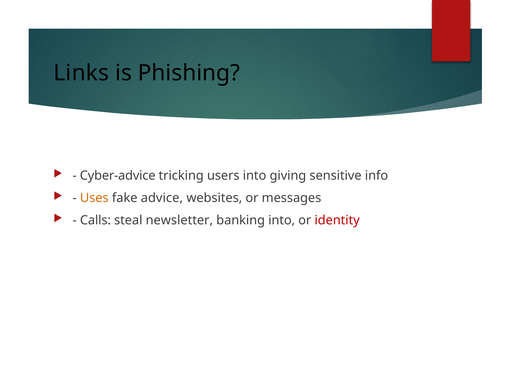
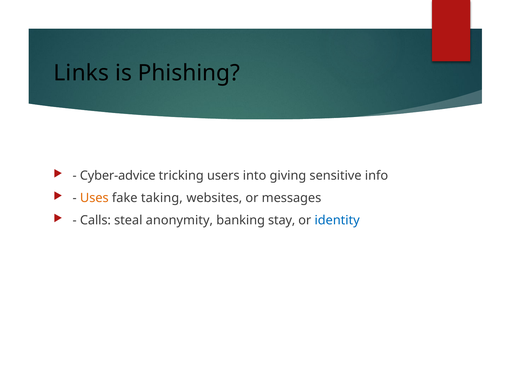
advice: advice -> taking
newsletter: newsletter -> anonymity
banking into: into -> stay
identity colour: red -> blue
